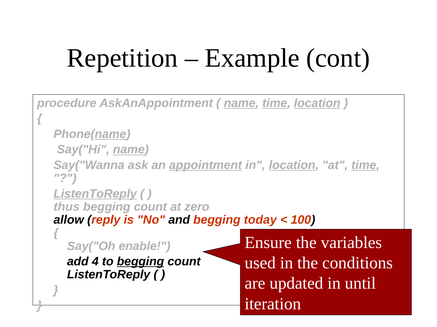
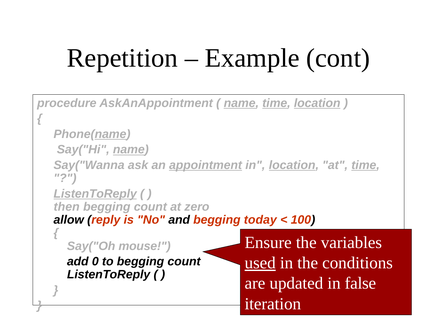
thus: thus -> then
enable: enable -> mouse
used underline: none -> present
4: 4 -> 0
begging at (141, 262) underline: present -> none
until: until -> false
